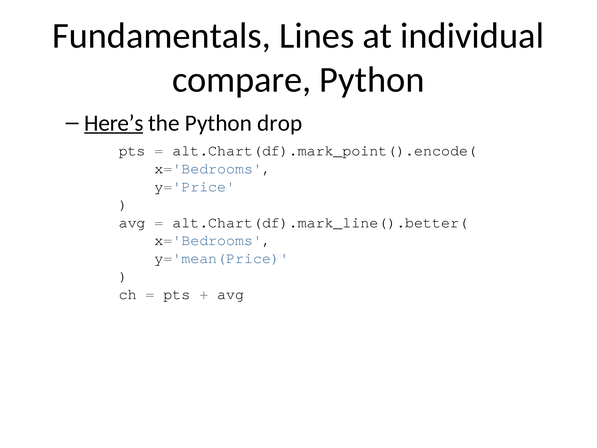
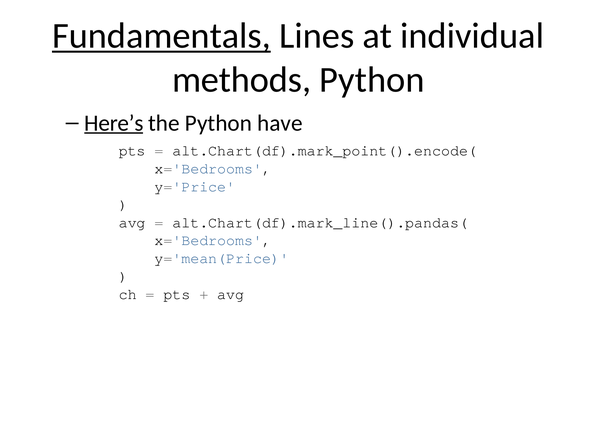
Fundamentals underline: none -> present
compare: compare -> methods
drop: drop -> have
alt.Chart(df).mark_line().better(: alt.Chart(df).mark_line().better( -> alt.Chart(df).mark_line().pandas(
